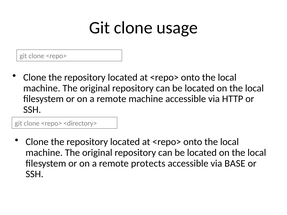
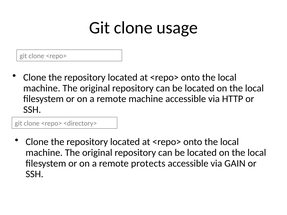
BASE: BASE -> GAIN
